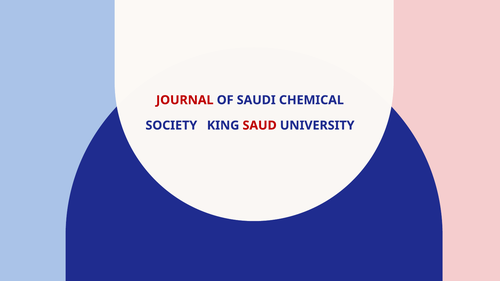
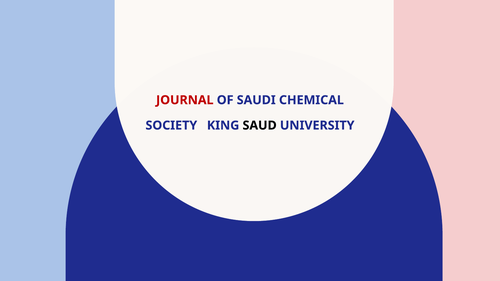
SAUD colour: red -> black
